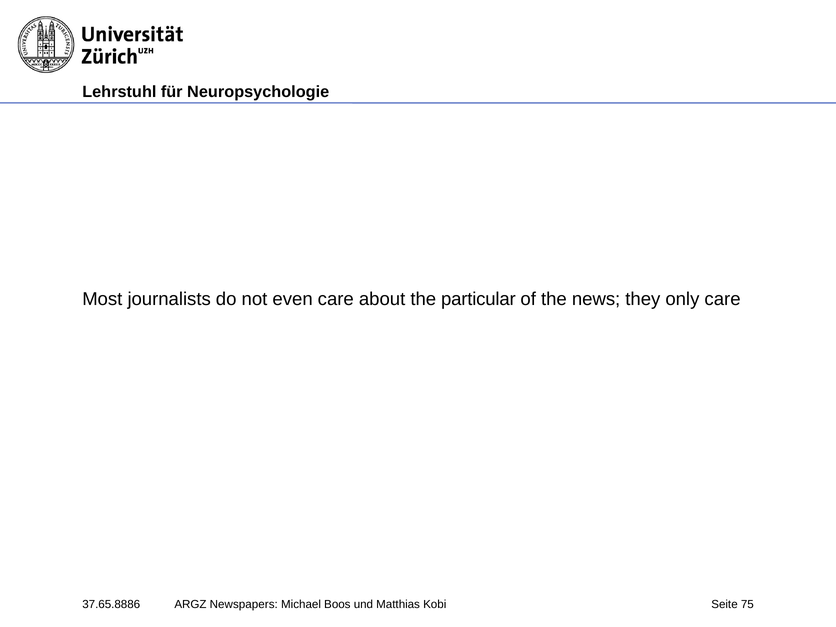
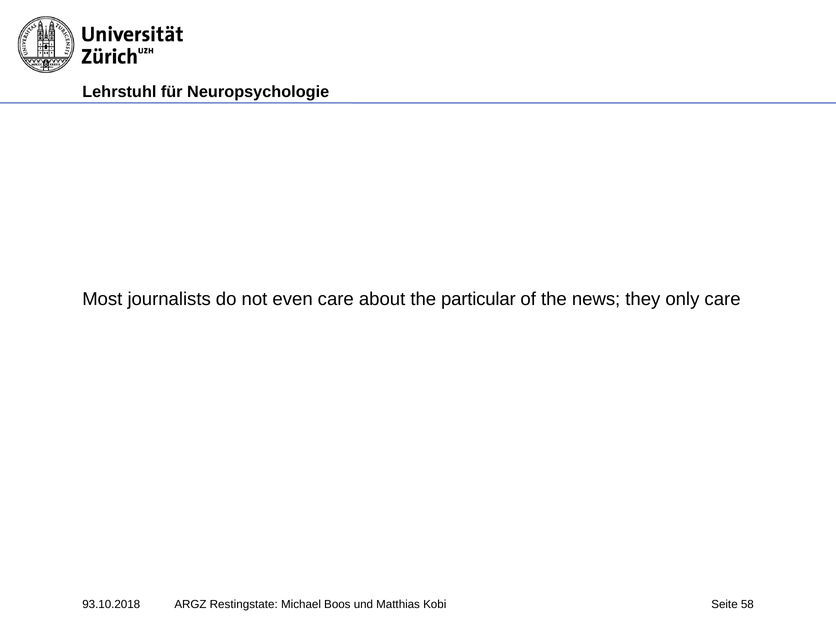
37.65.8886: 37.65.8886 -> 93.10.2018
Newspapers: Newspapers -> Restingstate
75: 75 -> 58
